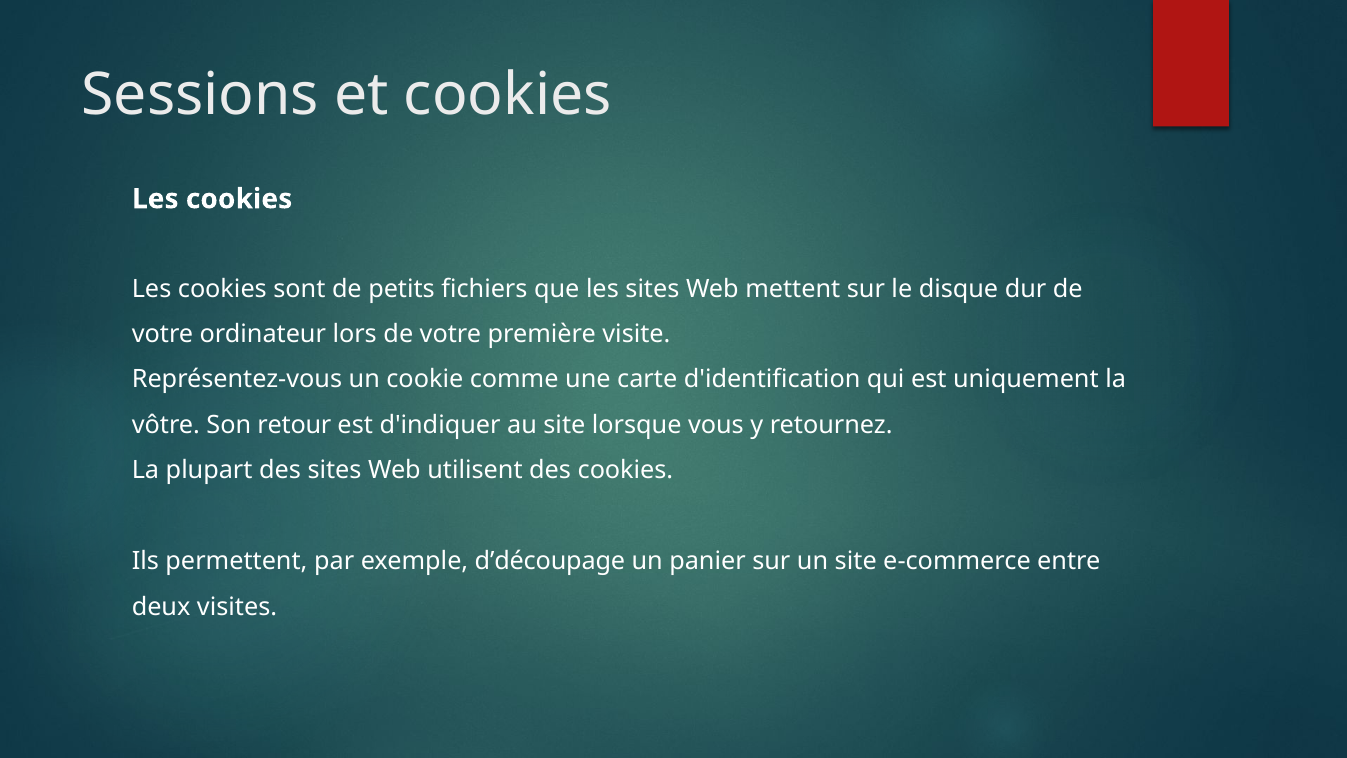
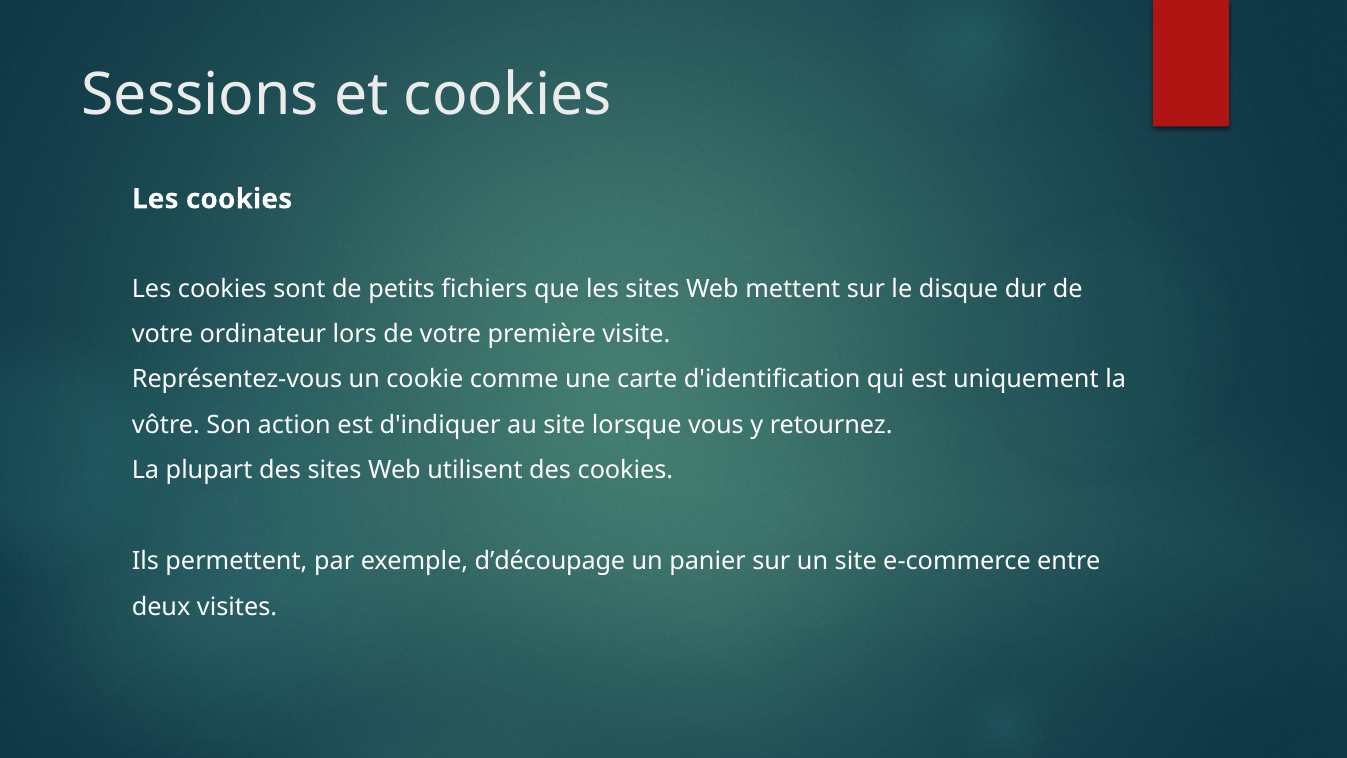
retour: retour -> action
